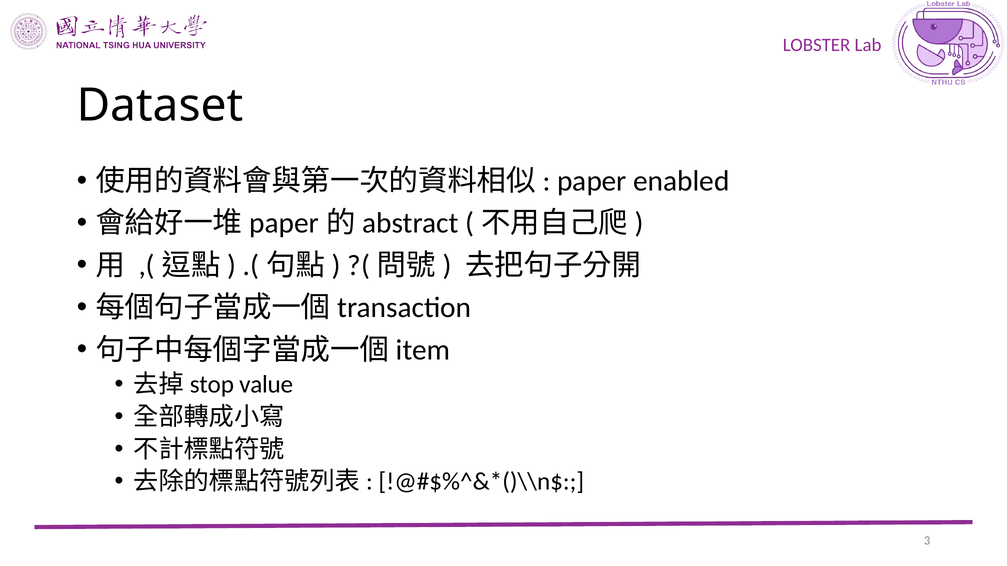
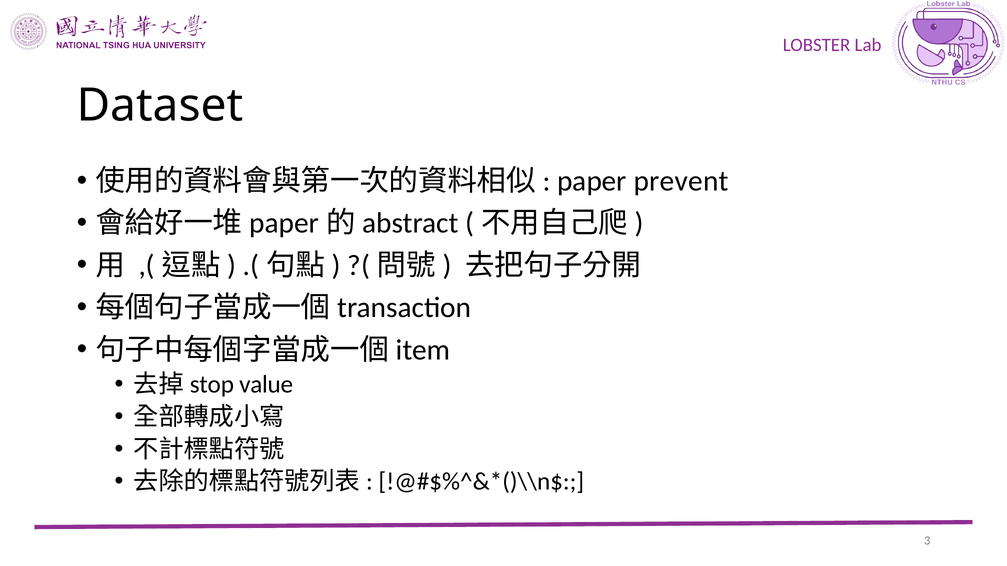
enabled: enabled -> prevent
